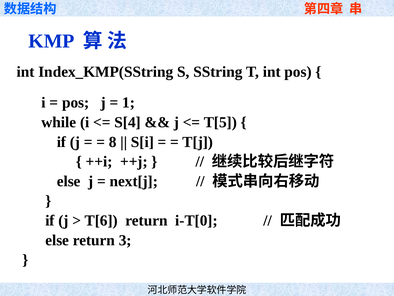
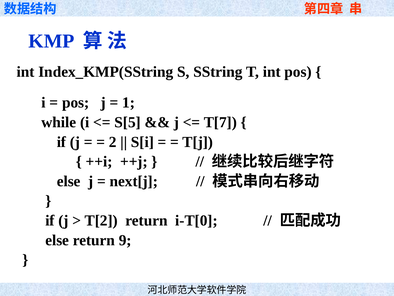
S[4: S[4 -> S[5
T[5: T[5 -> T[7
8: 8 -> 2
T[6: T[6 -> T[2
3: 3 -> 9
